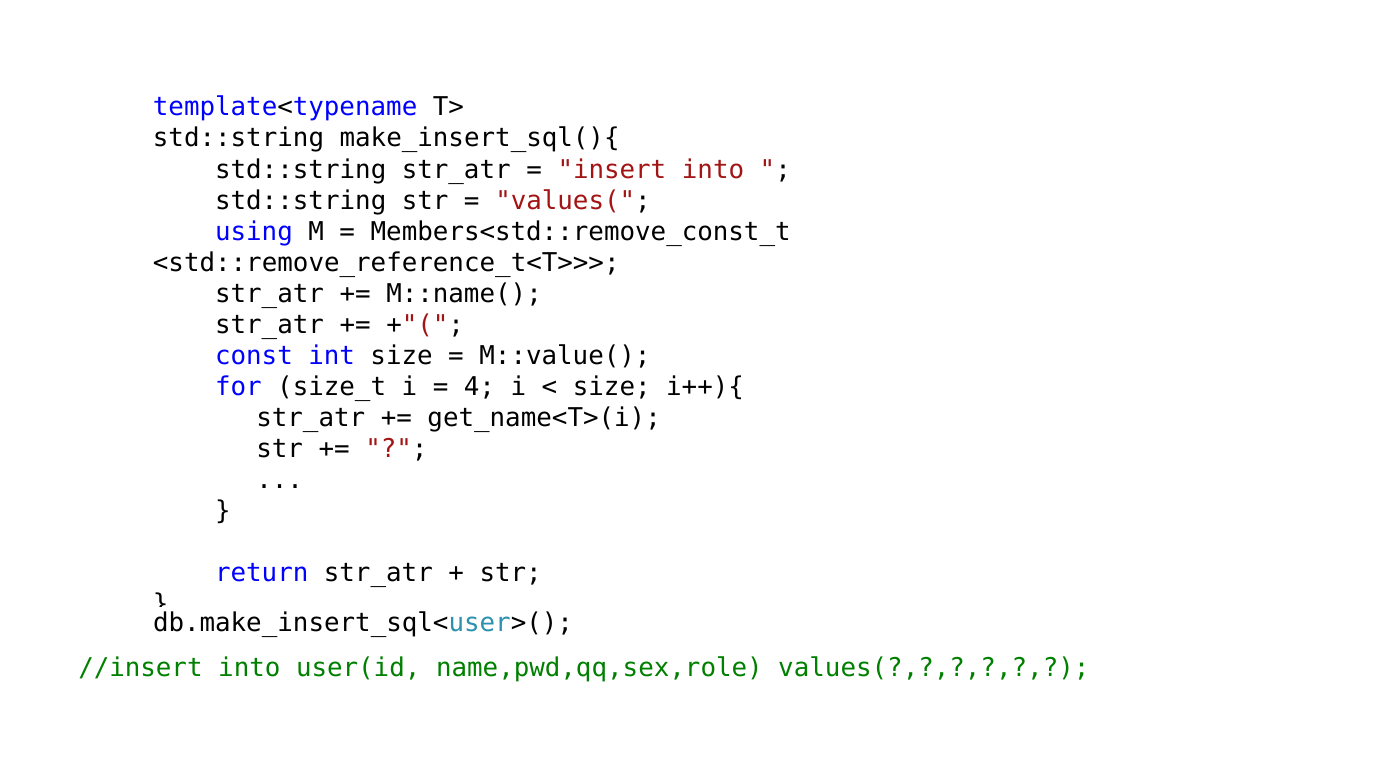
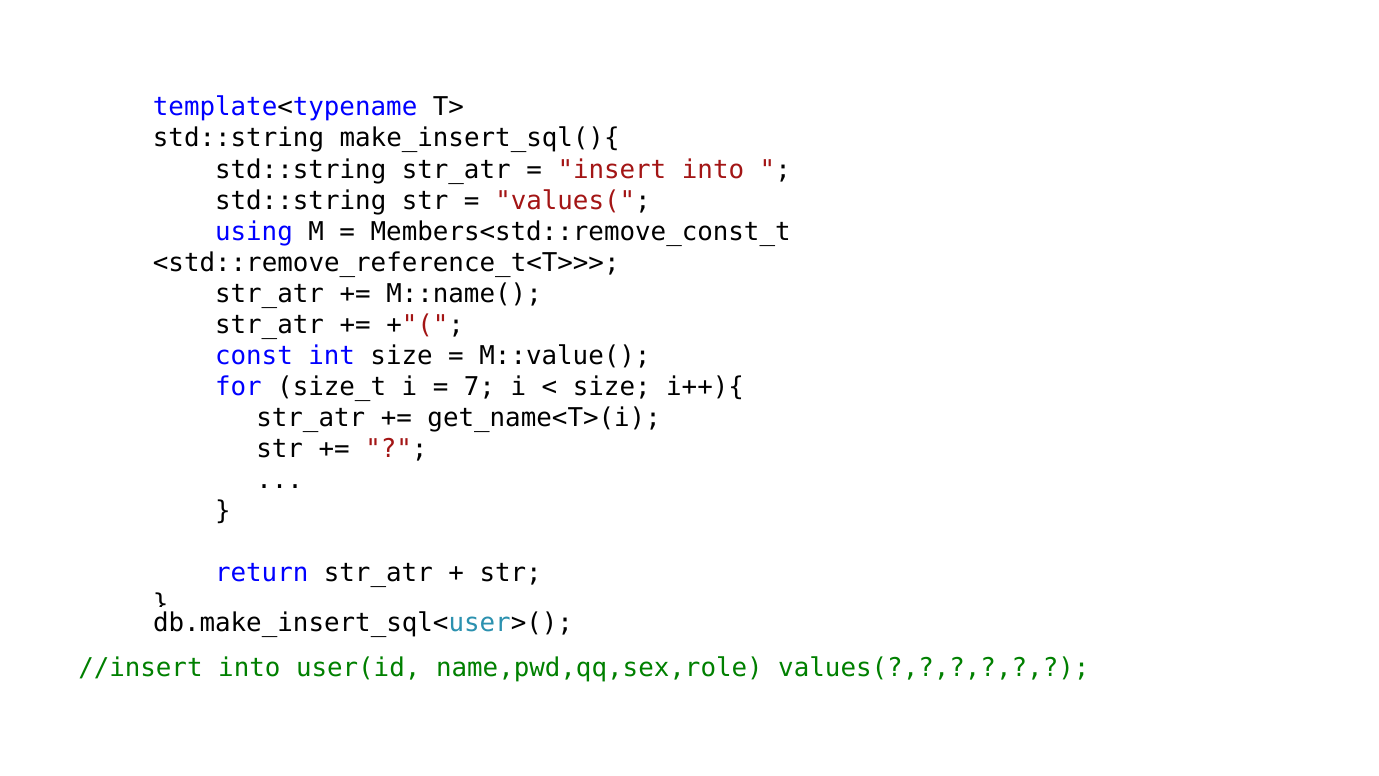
4: 4 -> 7
